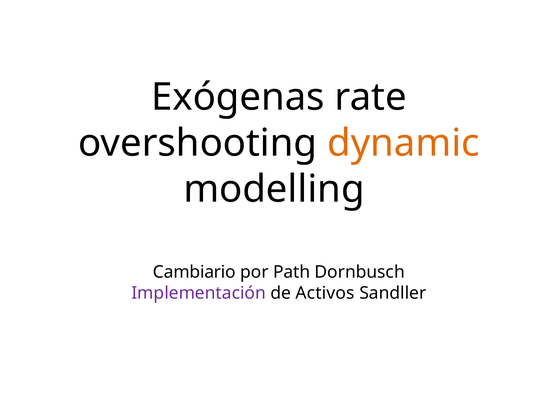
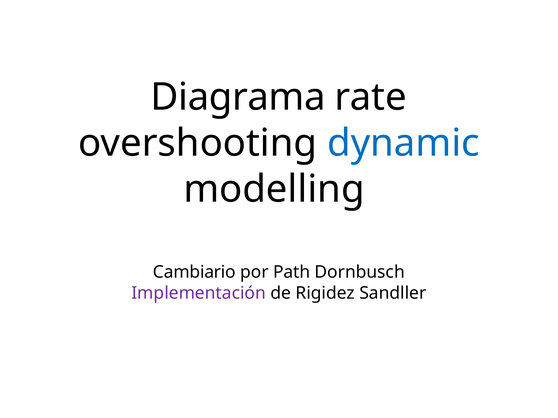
Exógenas: Exógenas -> Diagrama
dynamic colour: orange -> blue
Activos: Activos -> Rigidez
